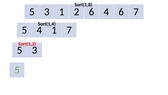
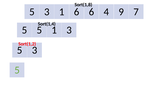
1 2: 2 -> 6
4 6: 6 -> 9
5 4: 4 -> 5
1 7: 7 -> 3
